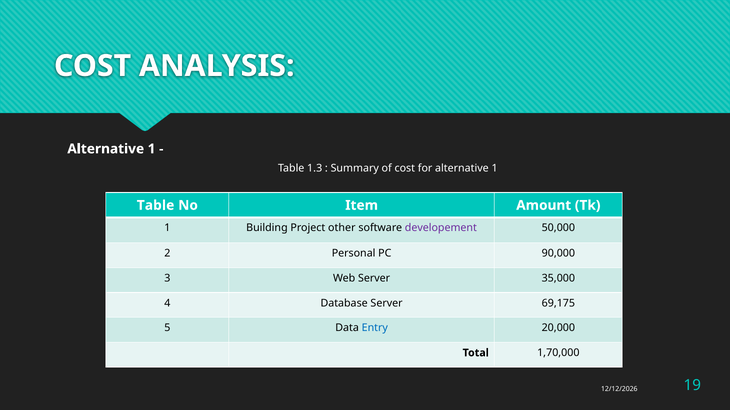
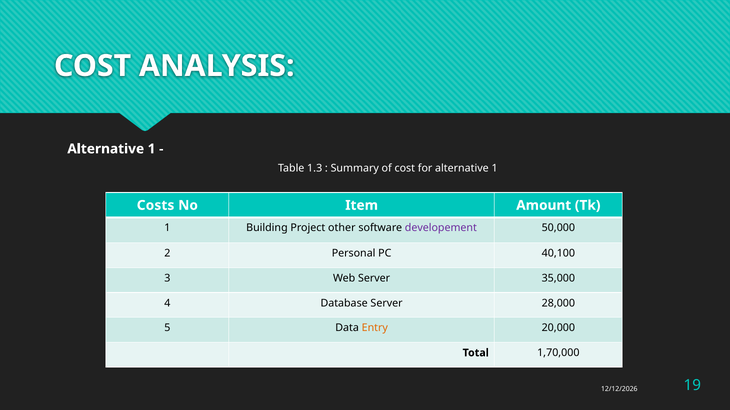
Table at (156, 206): Table -> Costs
90,000: 90,000 -> 40,100
69,175: 69,175 -> 28,000
Entry colour: blue -> orange
